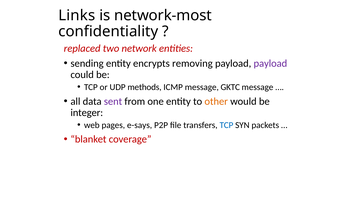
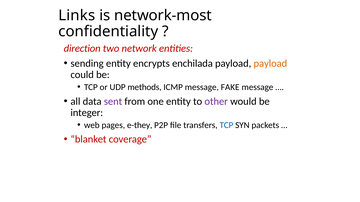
replaced: replaced -> direction
removing: removing -> enchilada
payload at (270, 64) colour: purple -> orange
GKTC: GKTC -> FAKE
other colour: orange -> purple
e-says: e-says -> e-they
